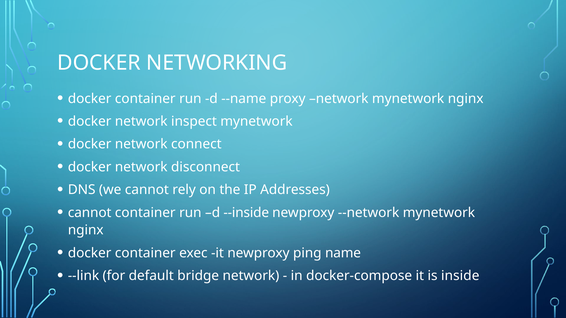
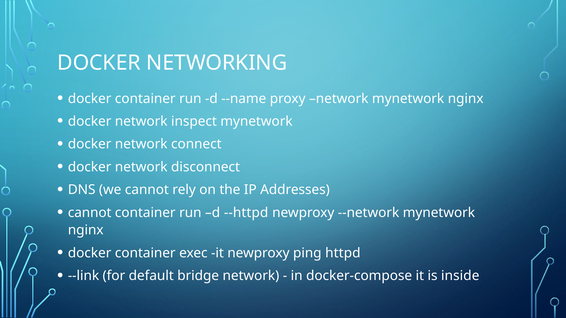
--inside: --inside -> --httpd
name: name -> httpd
